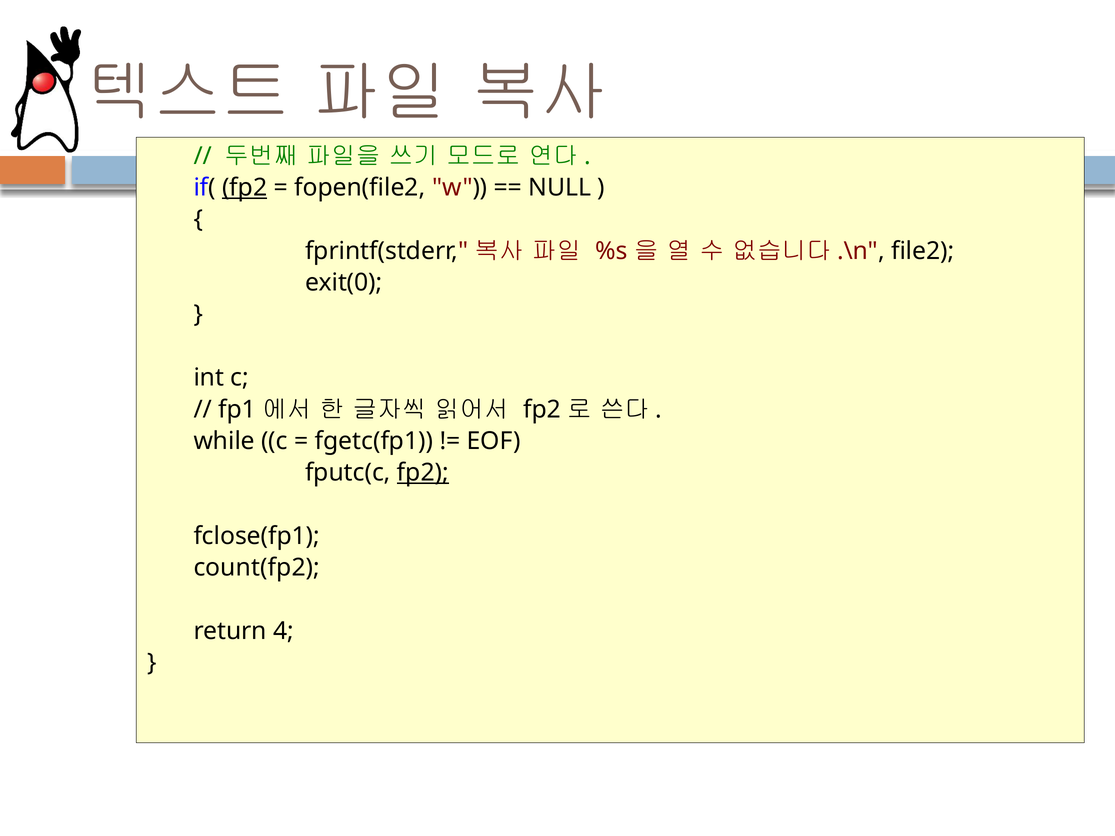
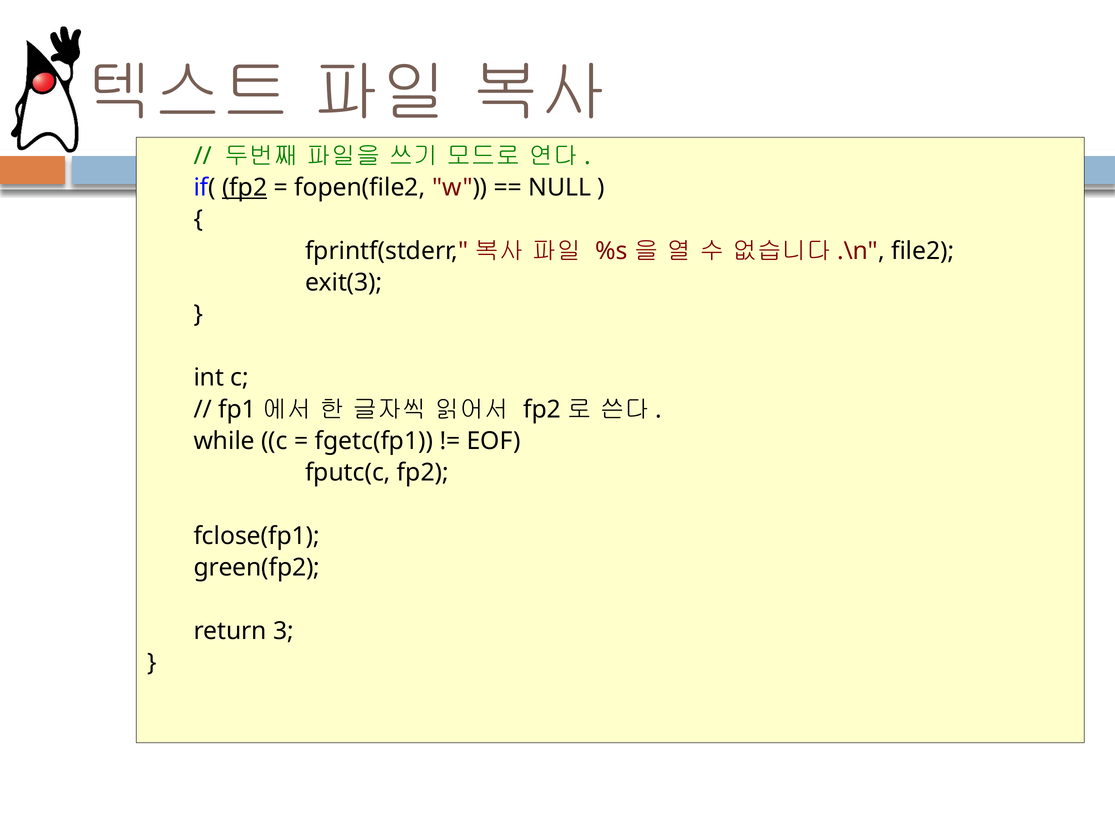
exit(0: exit(0 -> exit(3
fp2 at (423, 473) underline: present -> none
count(fp2: count(fp2 -> green(fp2
4: 4 -> 3
